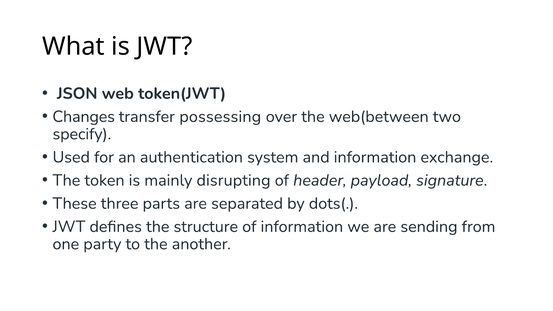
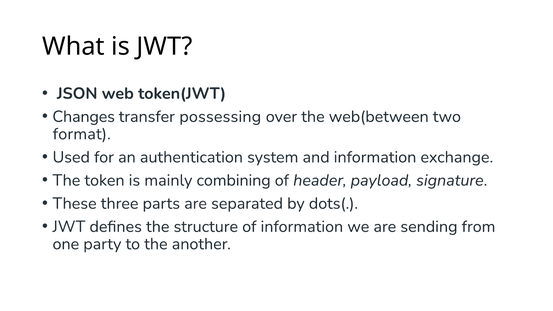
specify: specify -> format
disrupting: disrupting -> combining
